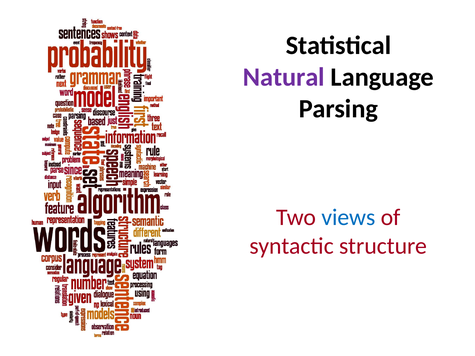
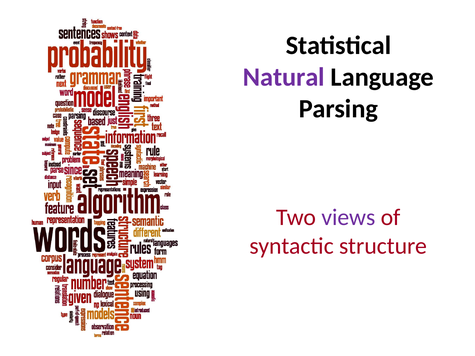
views colour: blue -> purple
